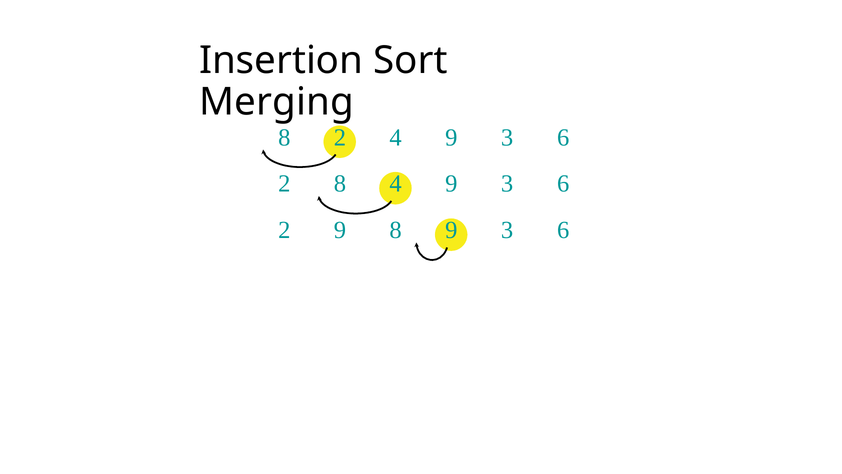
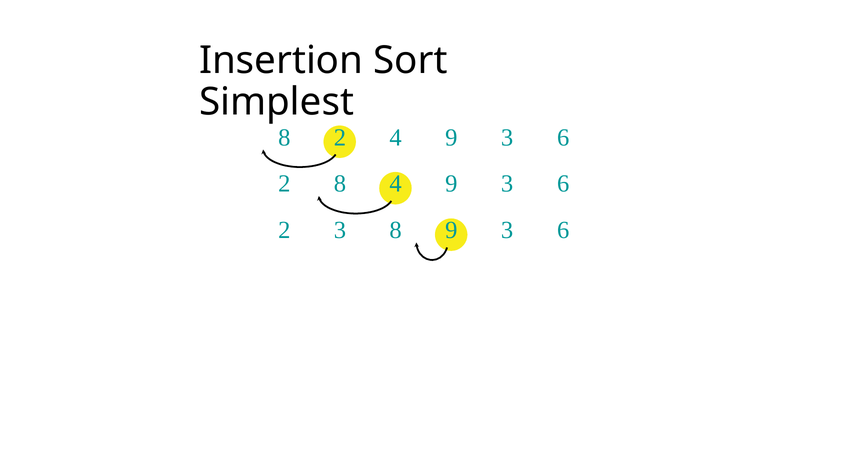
Merging: Merging -> Simplest
2 9: 9 -> 3
